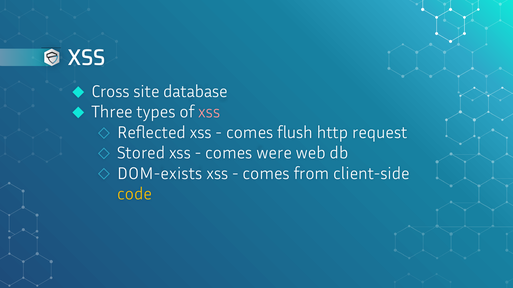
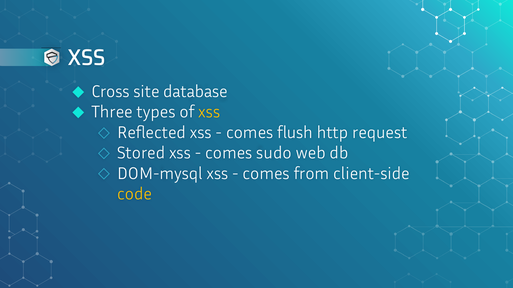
xss at (209, 112) colour: pink -> yellow
were: were -> sudo
DOM-exists: DOM-exists -> DOM-mysql
